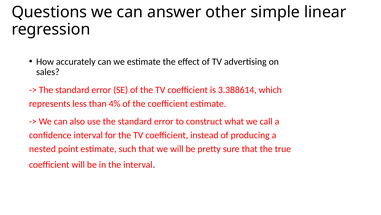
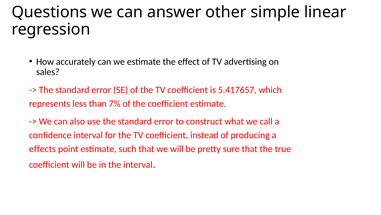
3.388614: 3.388614 -> 5.417657
4%: 4% -> 7%
nested: nested -> effects
